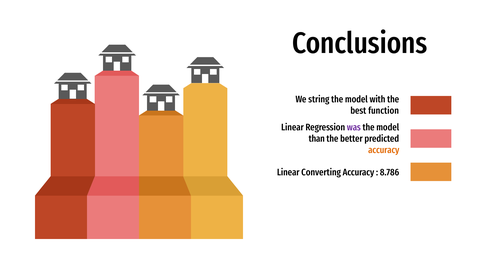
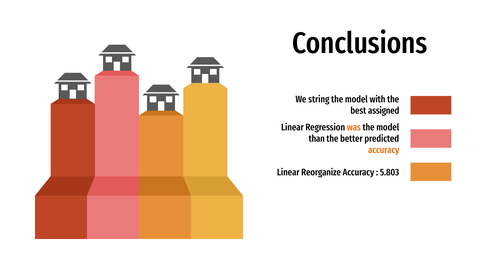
function: function -> assigned
was colour: purple -> orange
Converting: Converting -> Reorganize
8.786: 8.786 -> 5.803
